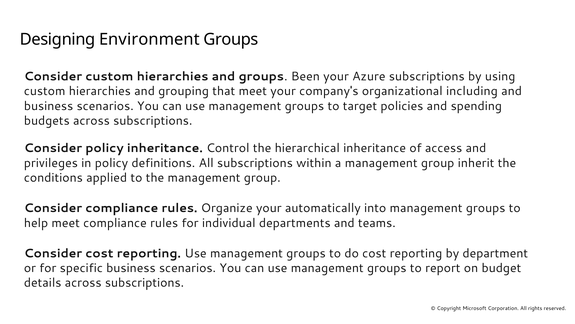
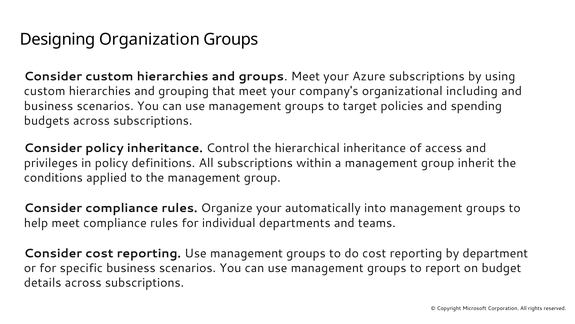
Environment: Environment -> Organization
groups Been: Been -> Meet
